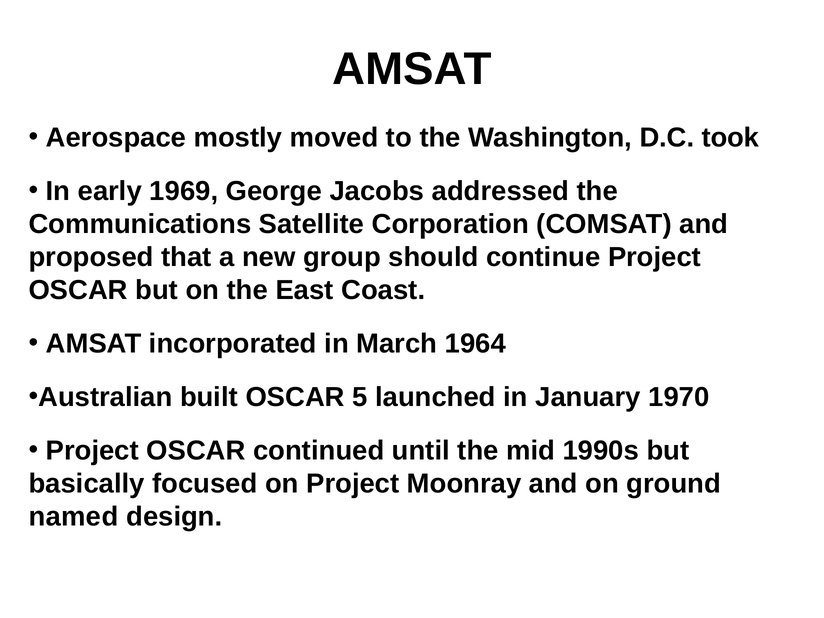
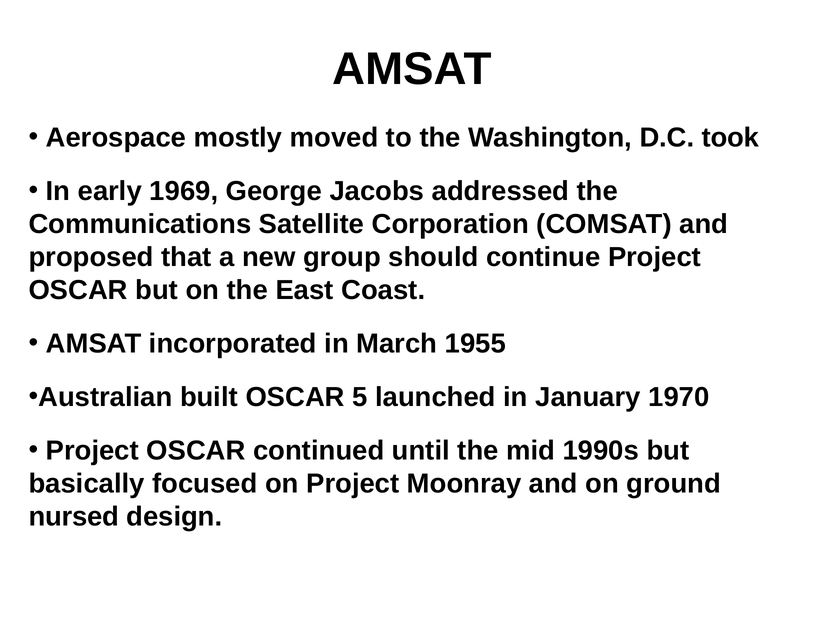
1964: 1964 -> 1955
named: named -> nursed
